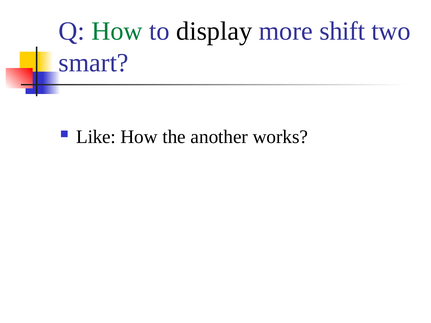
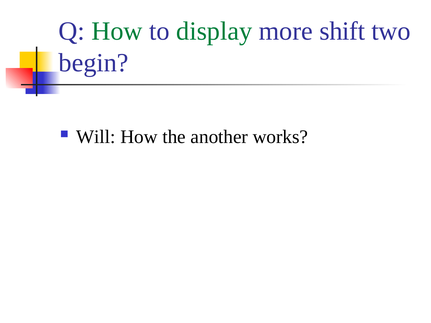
display colour: black -> green
smart: smart -> begin
Like: Like -> Will
